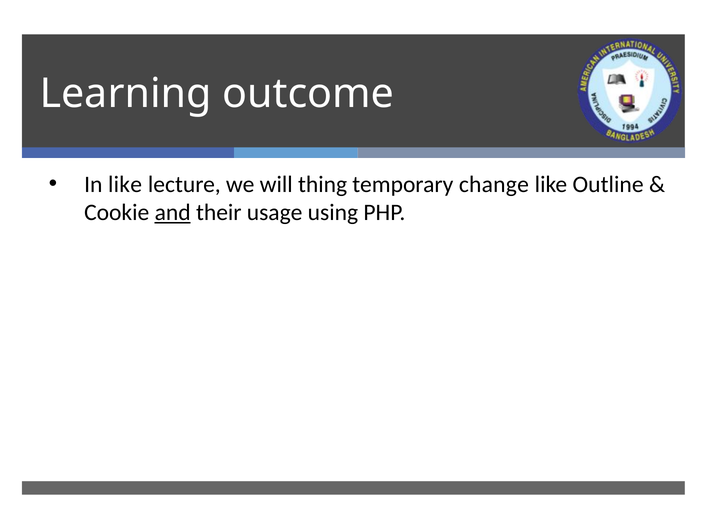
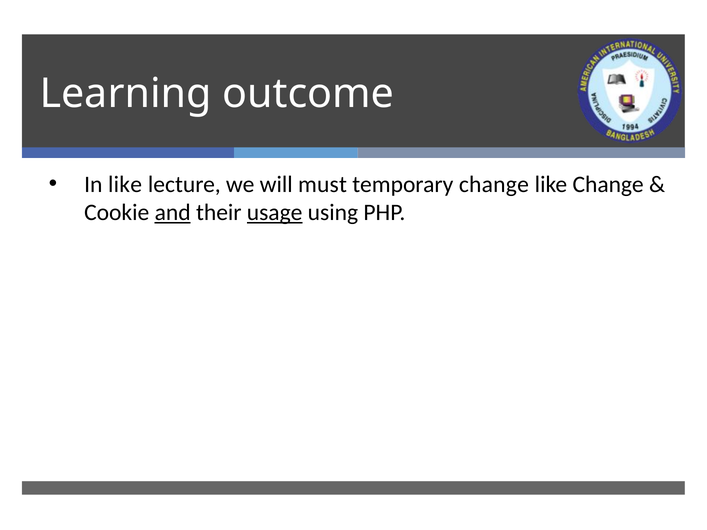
thing: thing -> must
like Outline: Outline -> Change
usage underline: none -> present
